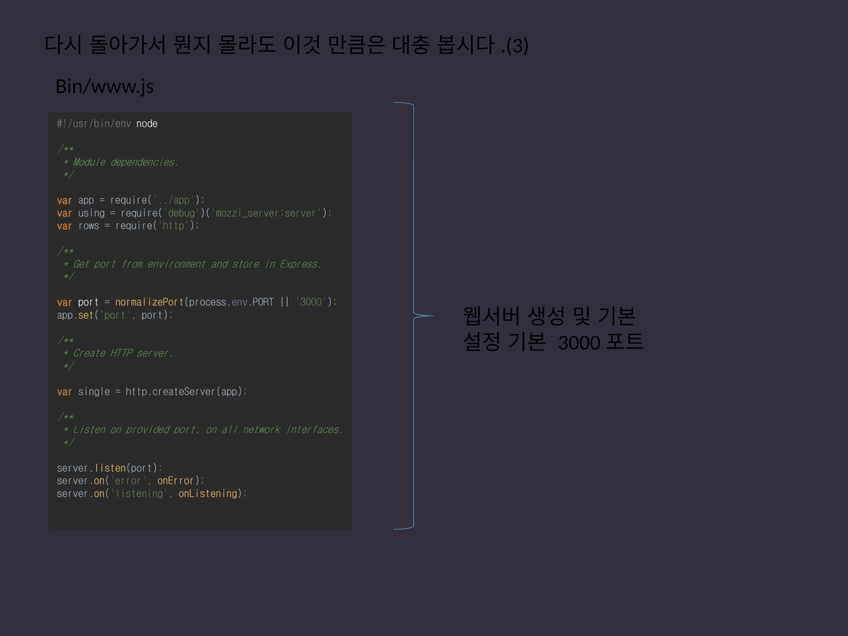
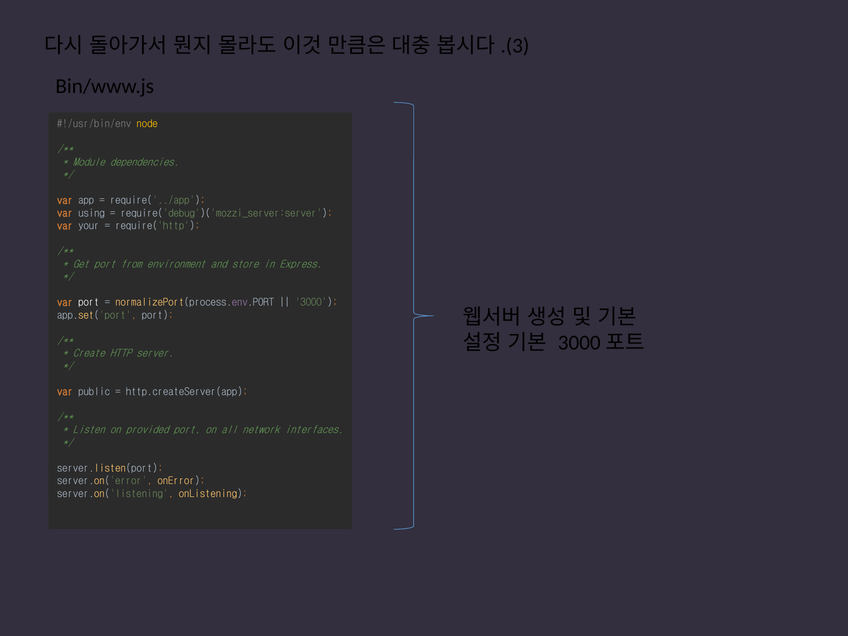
node colour: white -> yellow
rows: rows -> your
single: single -> public
